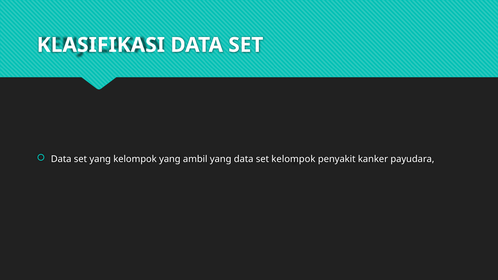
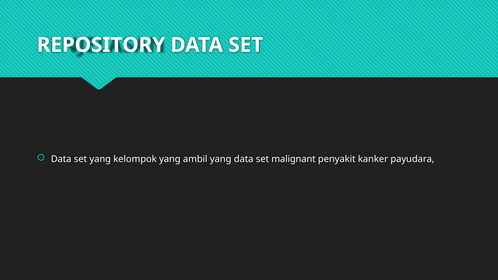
KLASIFIKASI: KLASIFIKASI -> REPOSITORY
set kelompok: kelompok -> malignant
